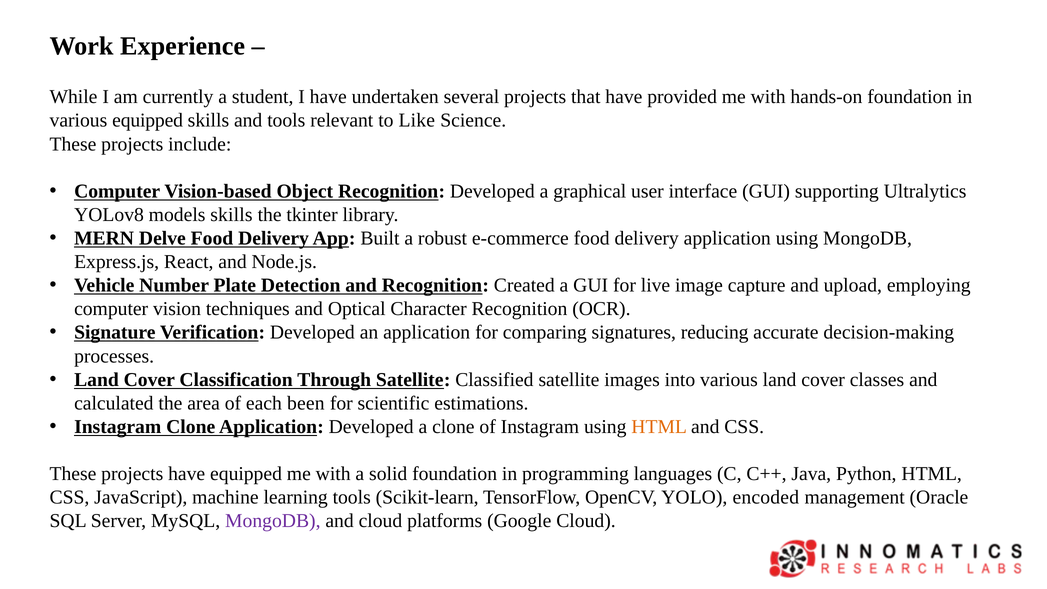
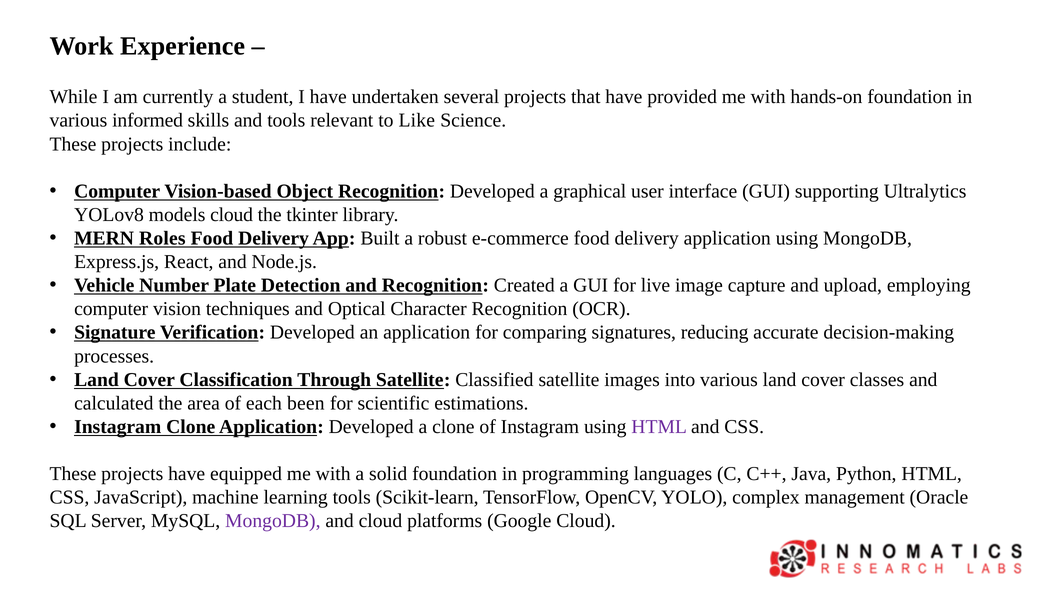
various equipped: equipped -> informed
models skills: skills -> cloud
Delve: Delve -> Roles
HTML at (659, 427) colour: orange -> purple
encoded: encoded -> complex
